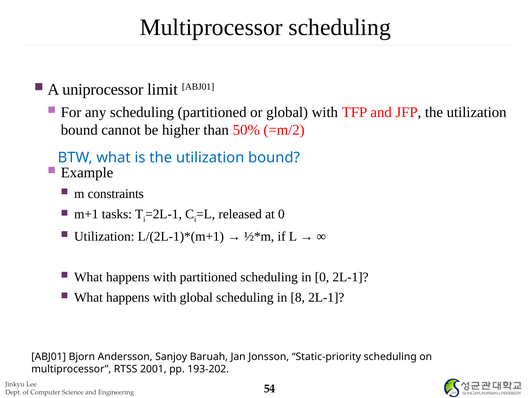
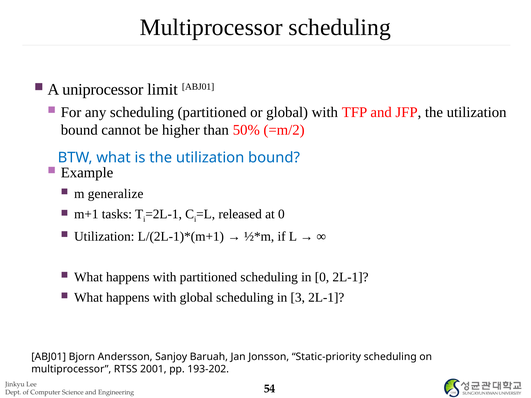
constraints: constraints -> generalize
8: 8 -> 3
